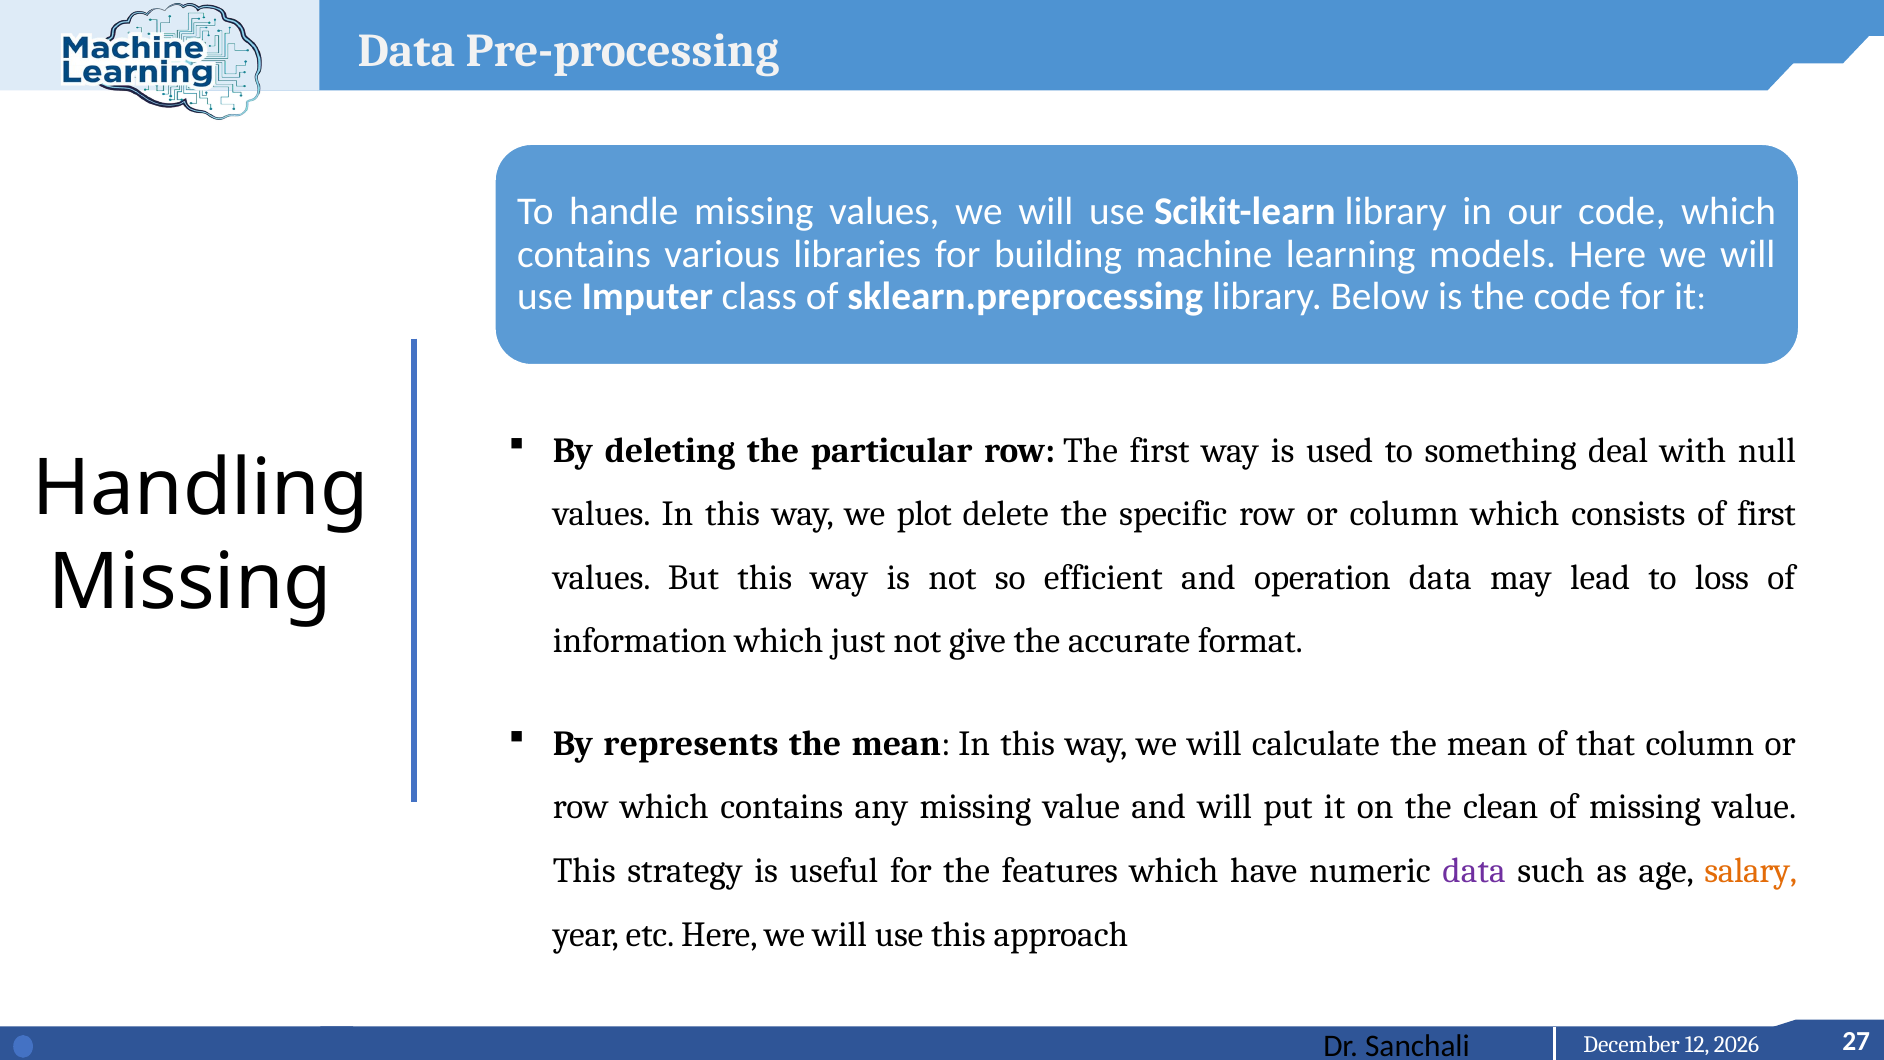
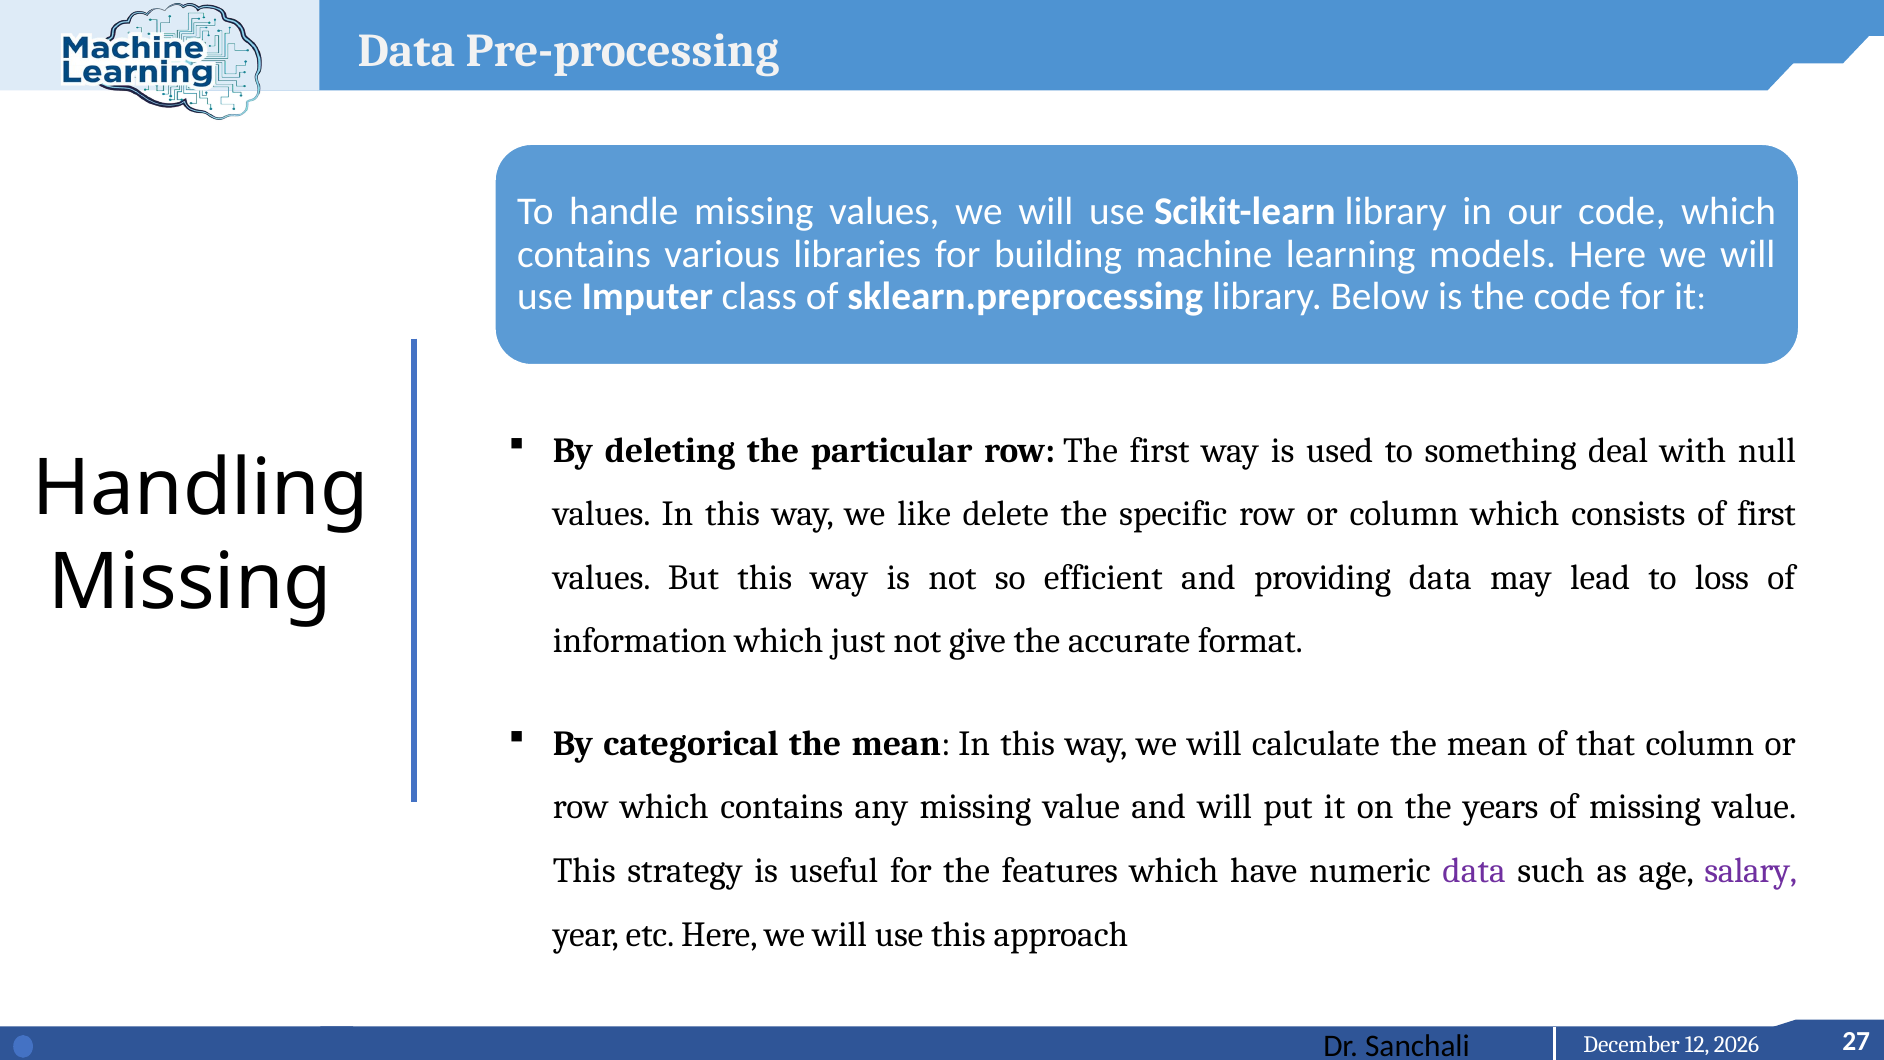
plot: plot -> like
operation: operation -> providing
represents: represents -> categorical
clean: clean -> years
salary colour: orange -> purple
